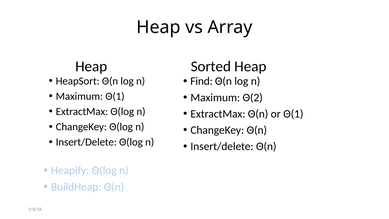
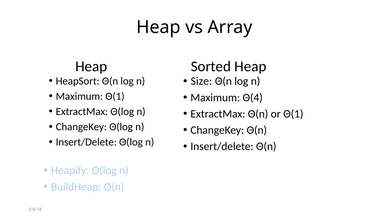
Find: Find -> Size
Θ(2: Θ(2 -> Θ(4
